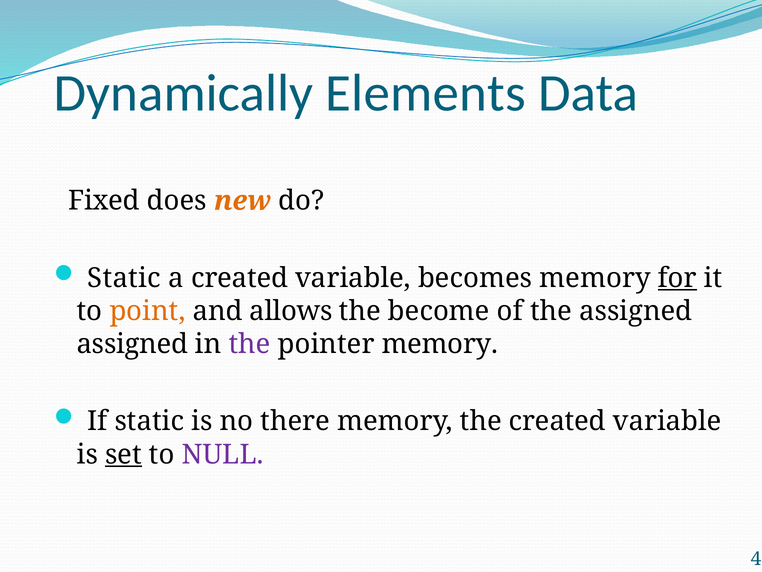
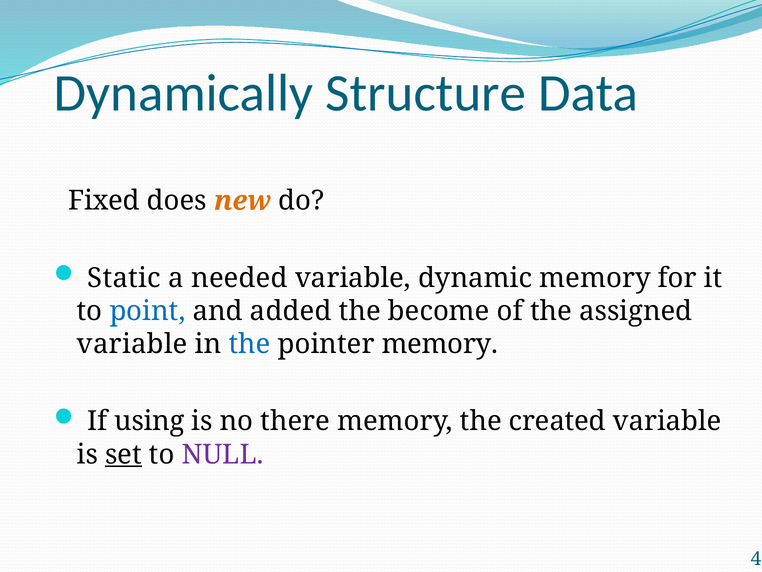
Elements: Elements -> Structure
a created: created -> needed
becomes: becomes -> dynamic
for underline: present -> none
point colour: orange -> blue
allows: allows -> added
assigned at (132, 344): assigned -> variable
the at (250, 344) colour: purple -> blue
If static: static -> using
